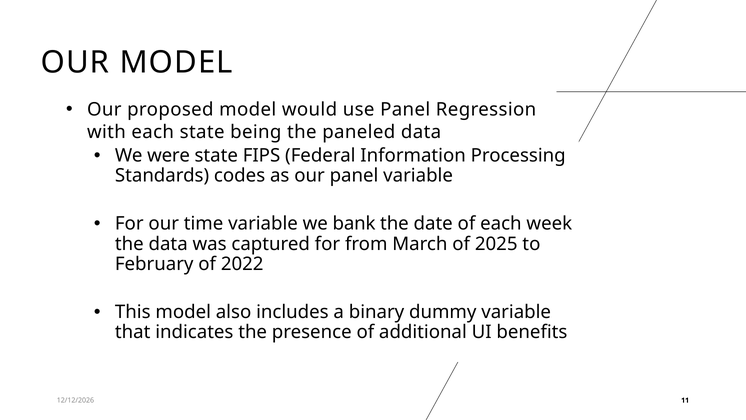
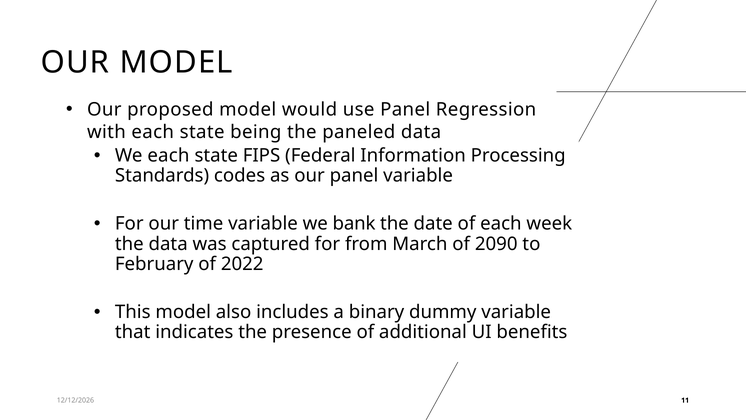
We were: were -> each
2025: 2025 -> 2090
